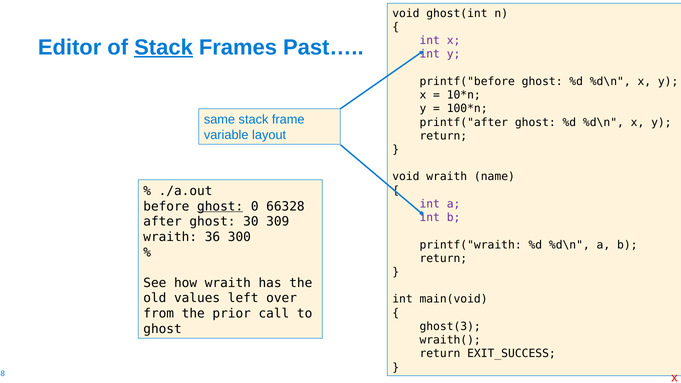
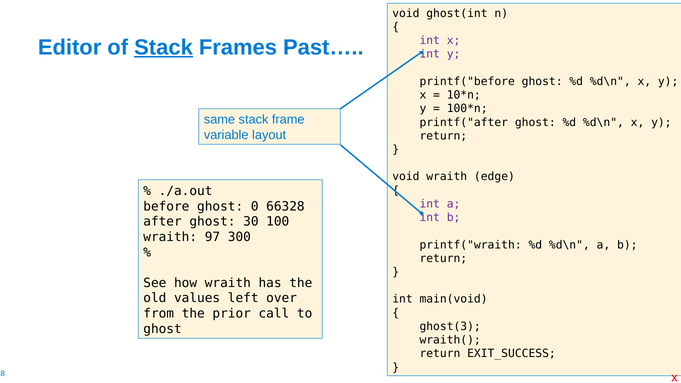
name: name -> edge
ghost at (220, 206) underline: present -> none
309: 309 -> 100
36: 36 -> 97
